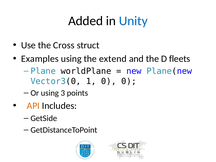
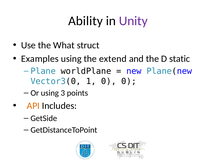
Added: Added -> Ability
Unity colour: blue -> purple
Cross: Cross -> What
fleets: fleets -> static
